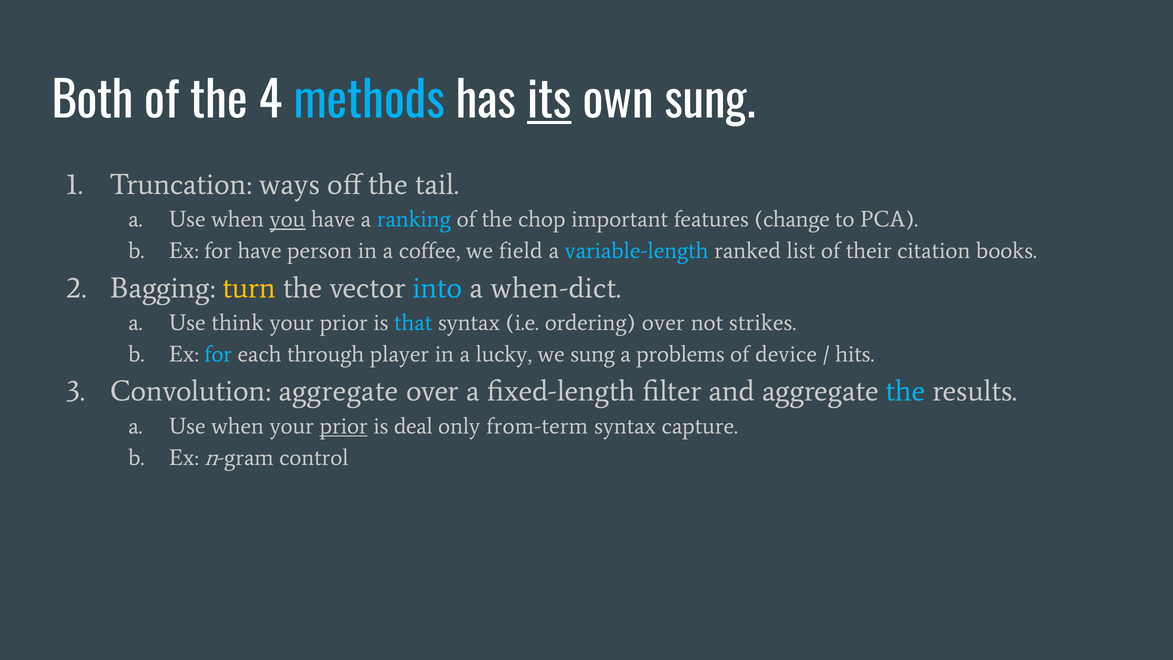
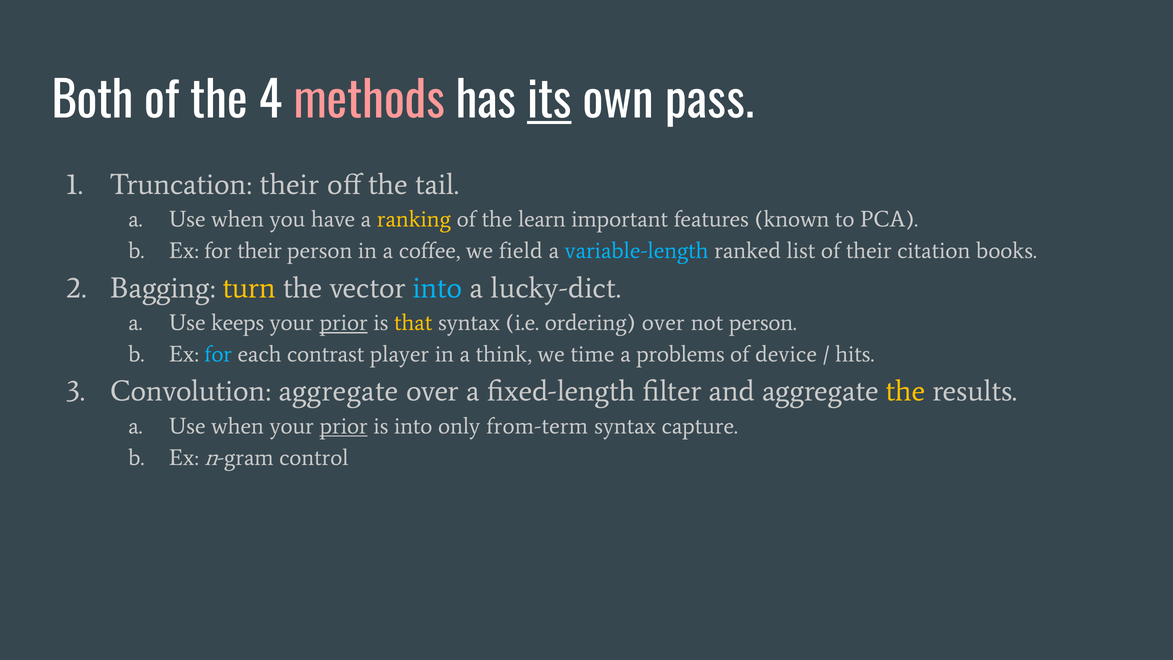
methods colour: light blue -> pink
own sung: sung -> pass
Truncation ways: ways -> their
you underline: present -> none
ranking colour: light blue -> yellow
chop: chop -> learn
change: change -> known
for have: have -> their
when-dict: when-dict -> lucky-dict
think: think -> keeps
prior at (344, 323) underline: none -> present
that colour: light blue -> yellow
not strikes: strikes -> person
through: through -> contrast
lucky: lucky -> think
we sung: sung -> time
the at (906, 391) colour: light blue -> yellow
is deal: deal -> into
